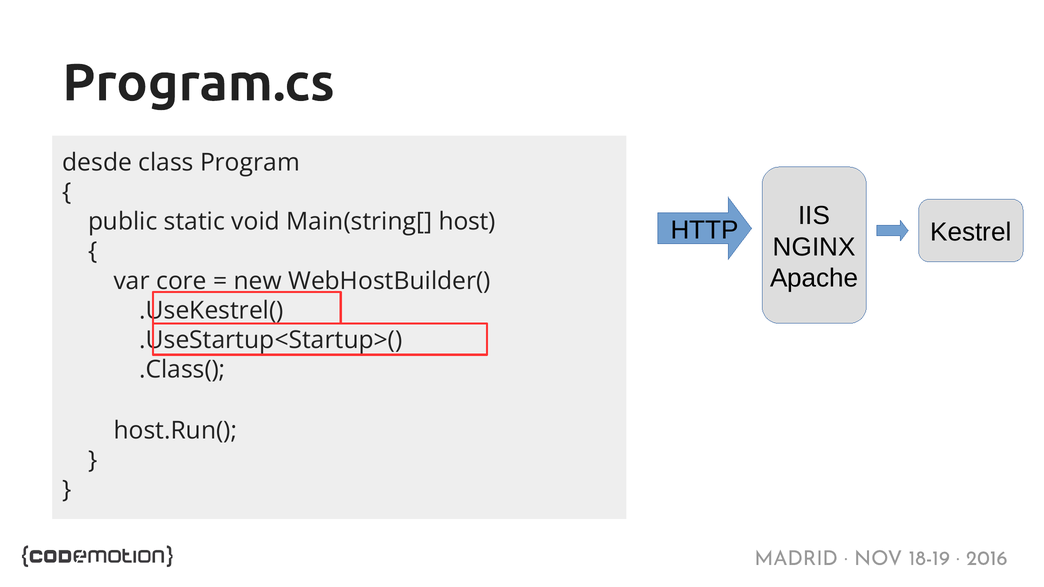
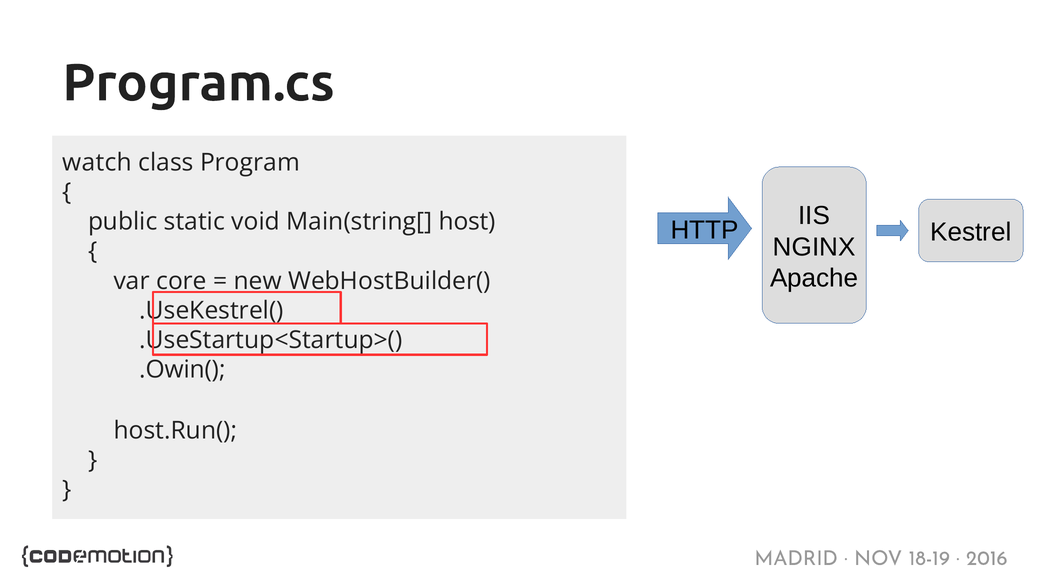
desde: desde -> watch
.Class(: .Class( -> .Owin(
